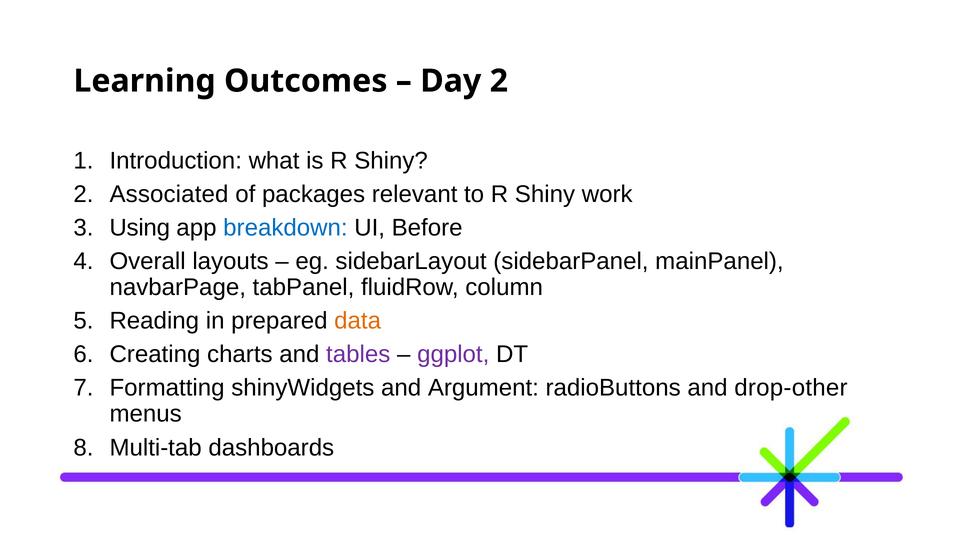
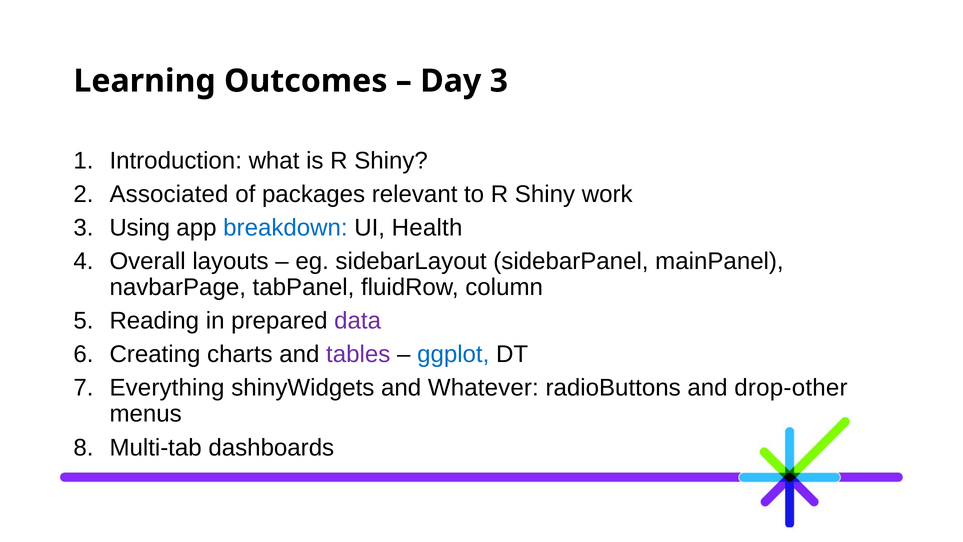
Day 2: 2 -> 3
Before: Before -> Health
data colour: orange -> purple
ggplot colour: purple -> blue
Formatting: Formatting -> Everything
Argument: Argument -> Whatever
